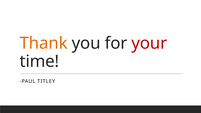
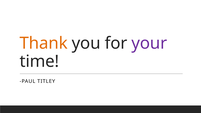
your colour: red -> purple
